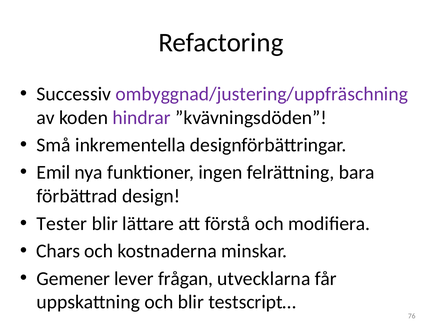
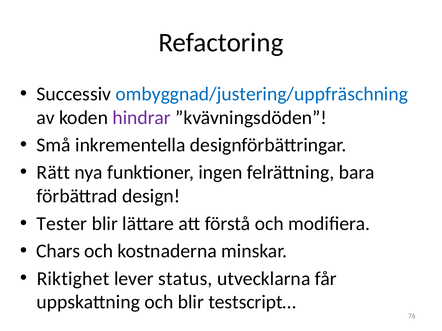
ombyggnad/justering/uppfräschning colour: purple -> blue
Emil: Emil -> Rätt
Gemener: Gemener -> Riktighet
frågan: frågan -> status
